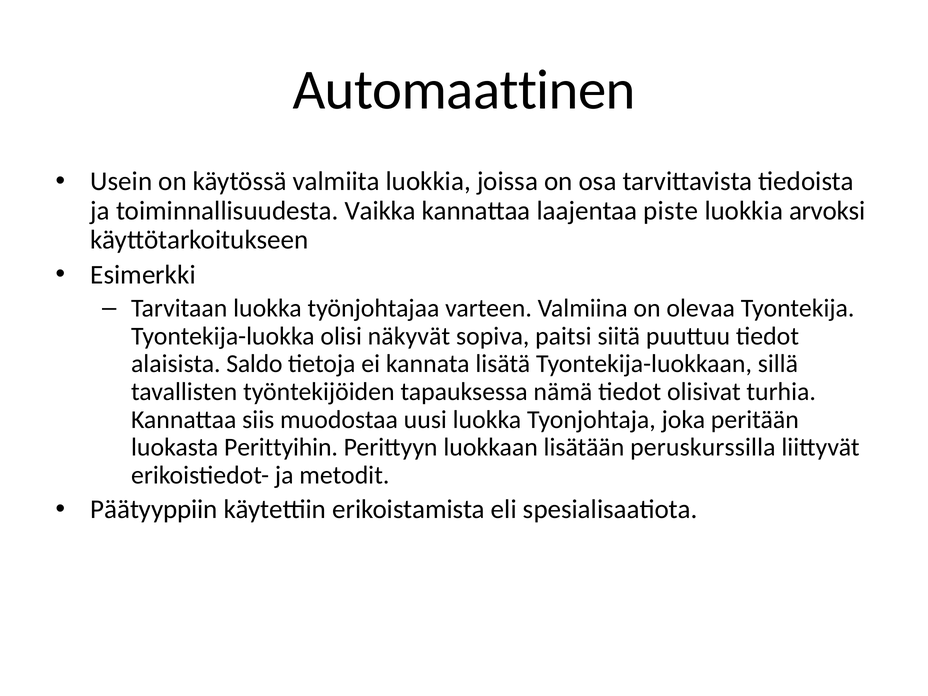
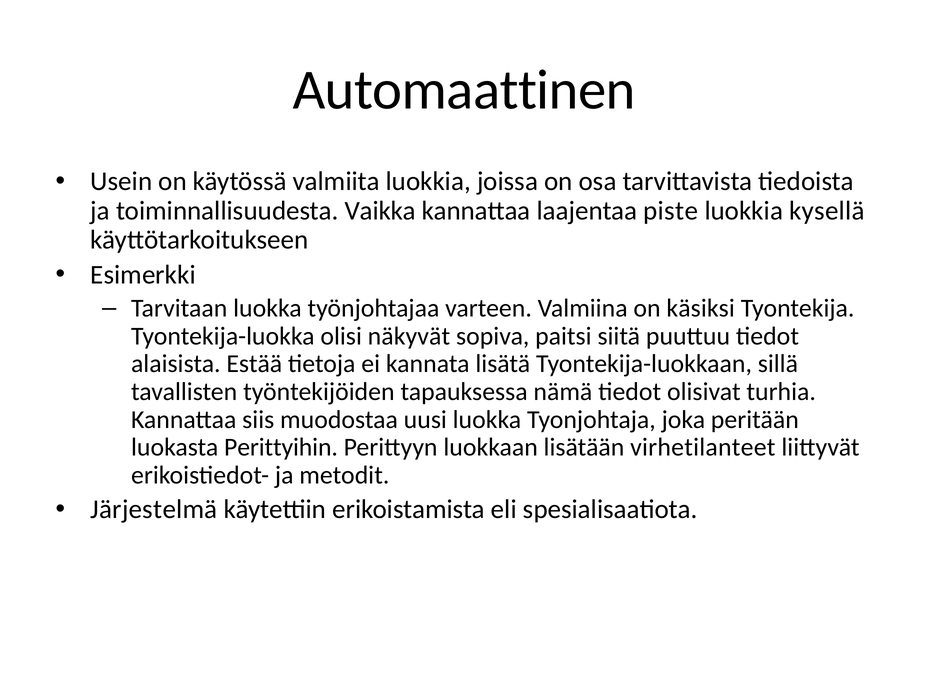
arvoksi: arvoksi -> kysellä
olevaa: olevaa -> käsiksi
Saldo: Saldo -> Estää
peruskurssilla: peruskurssilla -> virhetilanteet
Päätyyppiin: Päätyyppiin -> Järjestelmä
